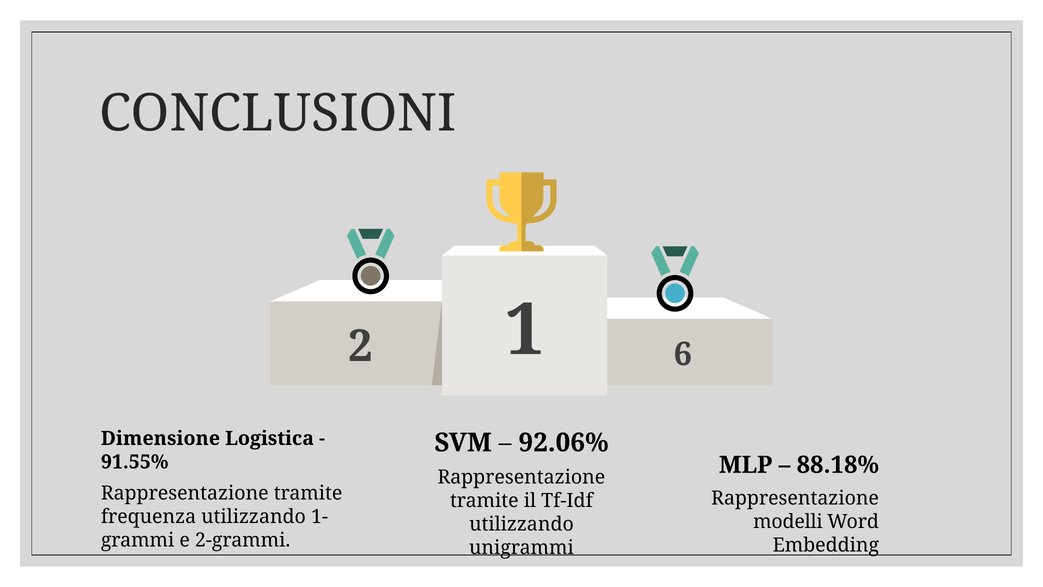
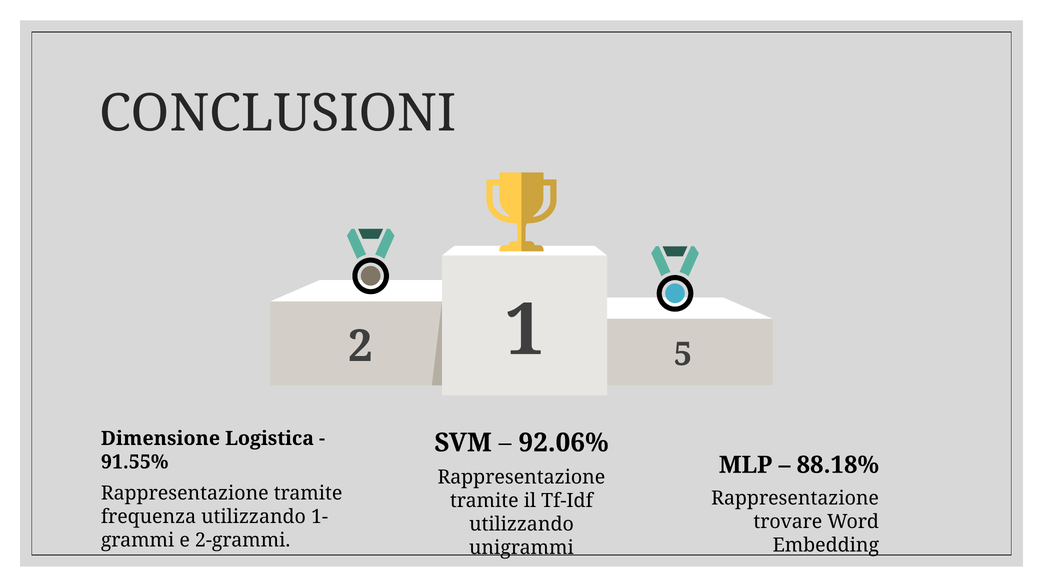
6: 6 -> 5
modelli: modelli -> trovare
